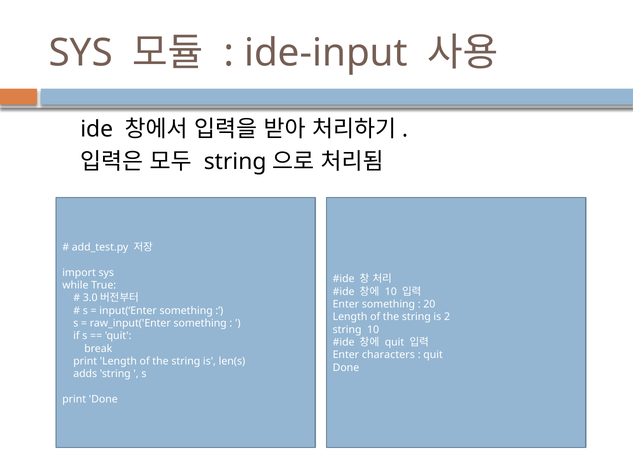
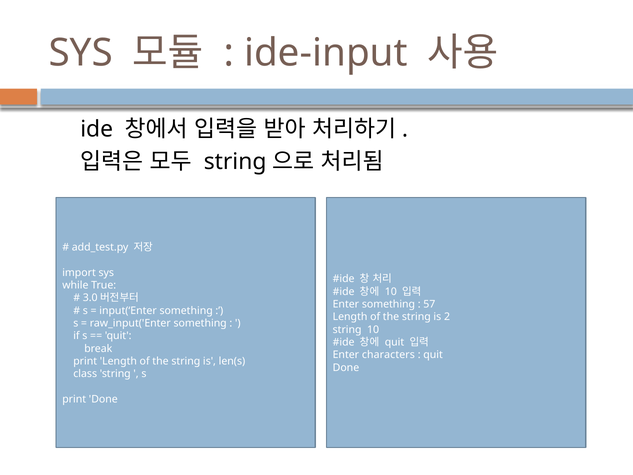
20: 20 -> 57
adds: adds -> class
